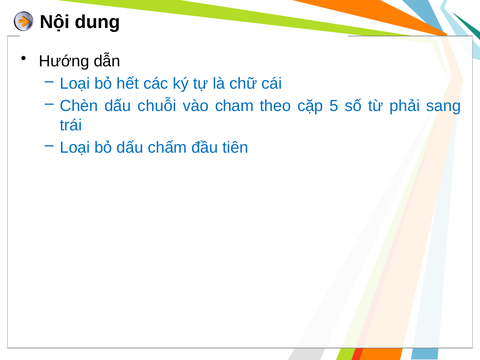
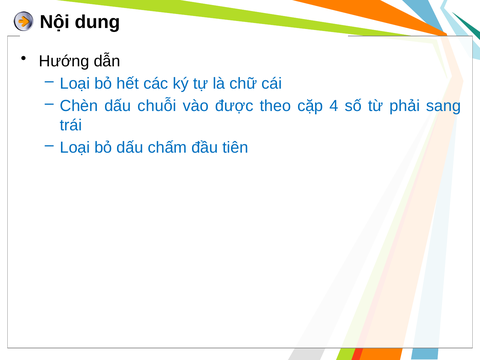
cham: cham -> được
5: 5 -> 4
